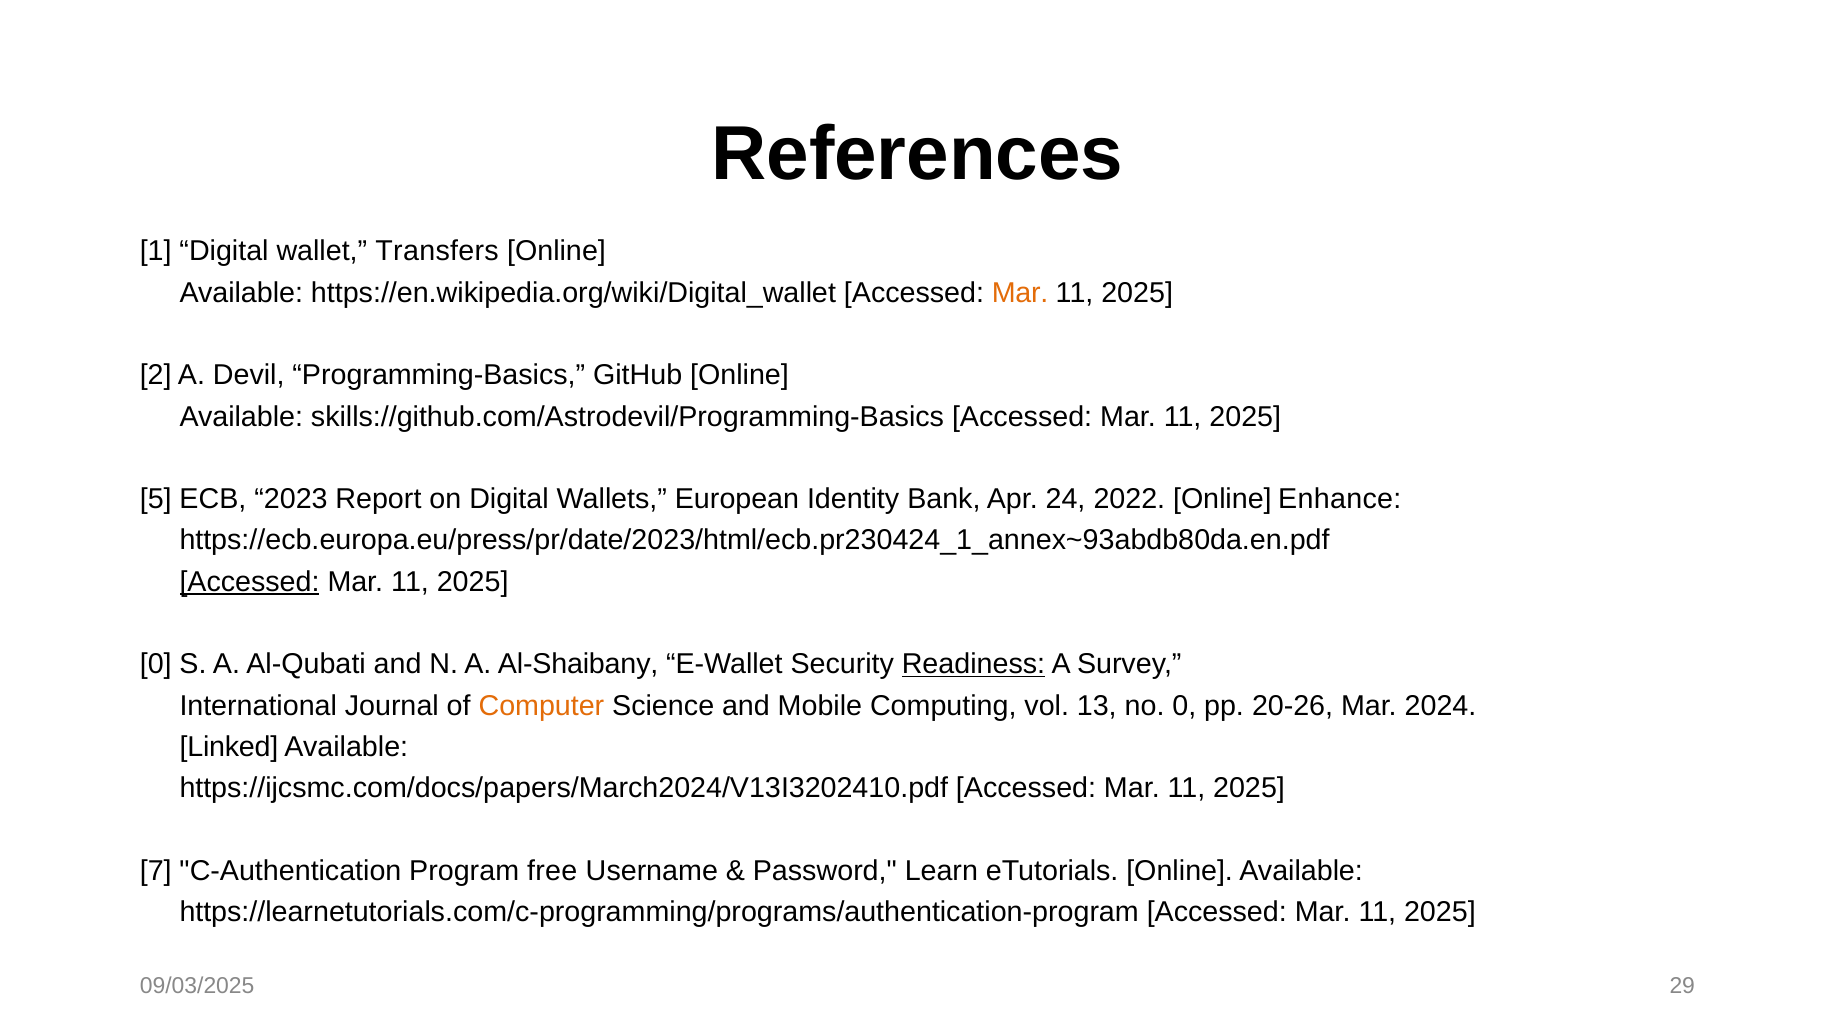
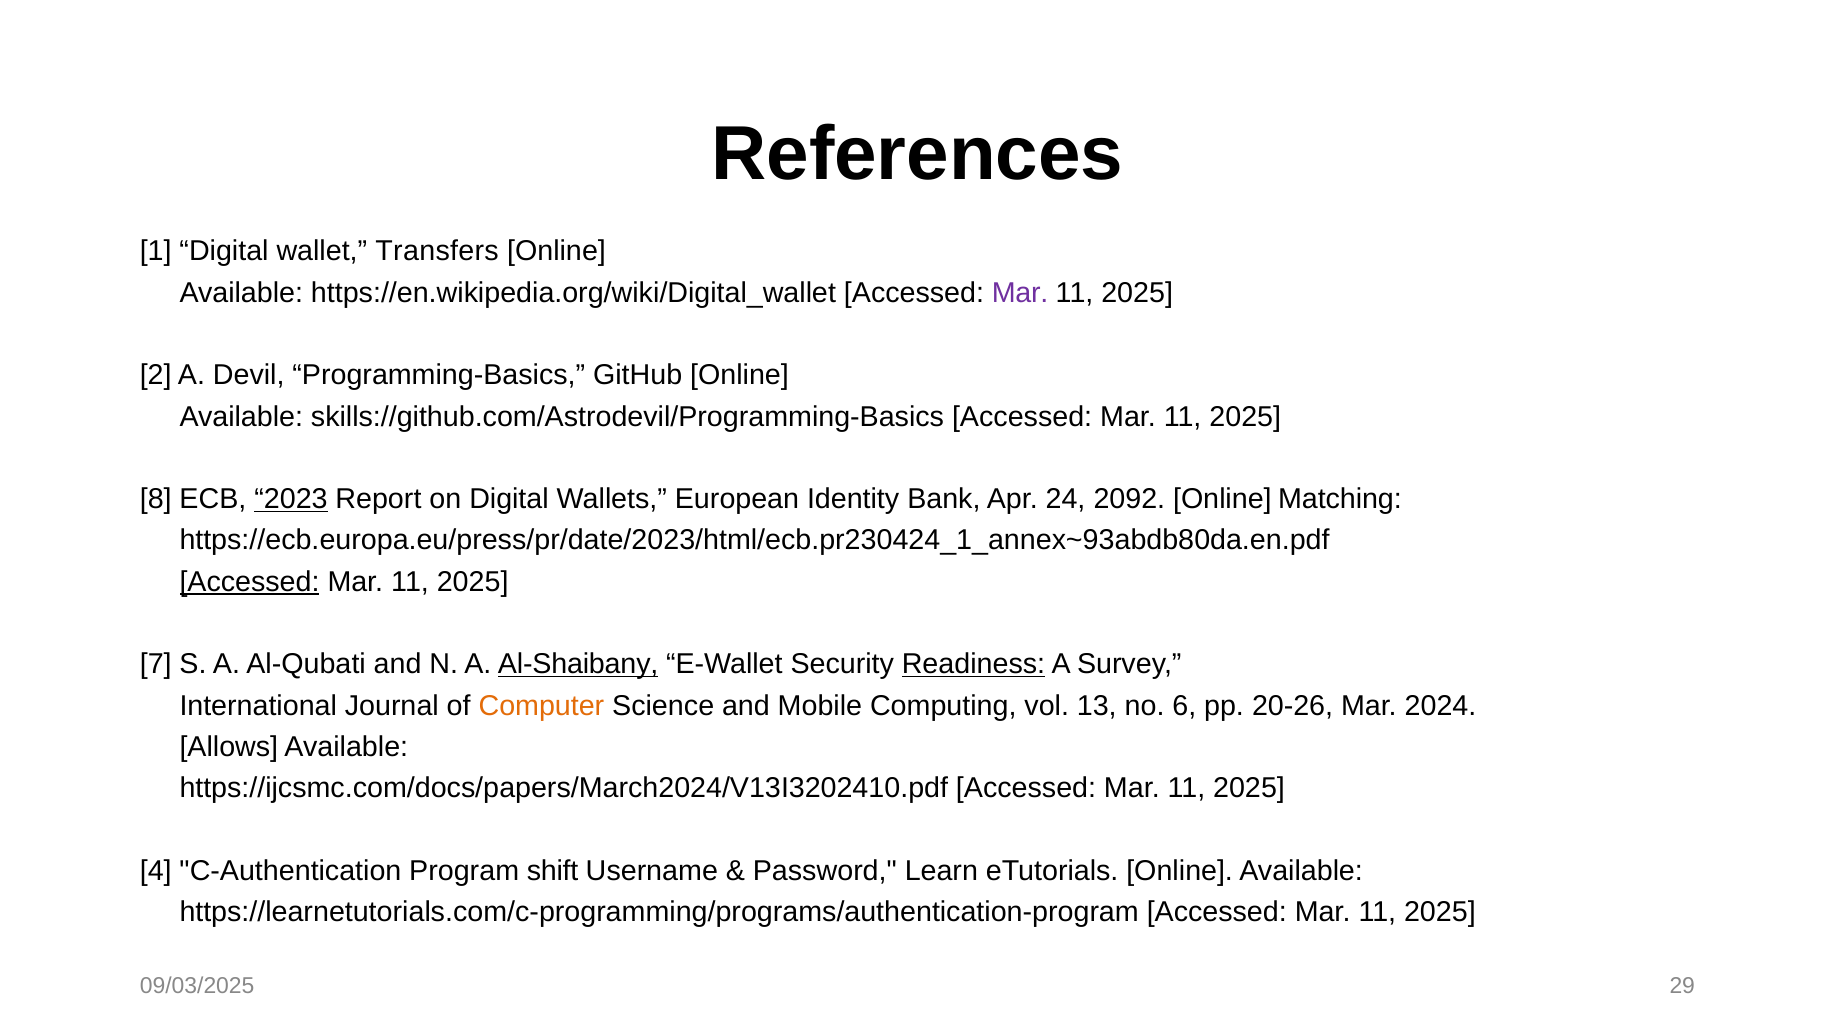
Mar at (1020, 293) colour: orange -> purple
5: 5 -> 8
2023 underline: none -> present
2022: 2022 -> 2092
Enhance: Enhance -> Matching
0 at (156, 664): 0 -> 7
Al-Shaibany underline: none -> present
no 0: 0 -> 6
Linked: Linked -> Allows
7: 7 -> 4
free: free -> shift
